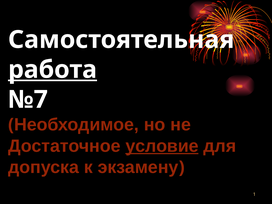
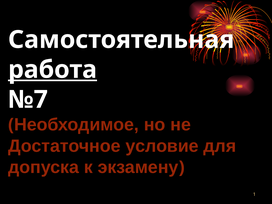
условие underline: present -> none
